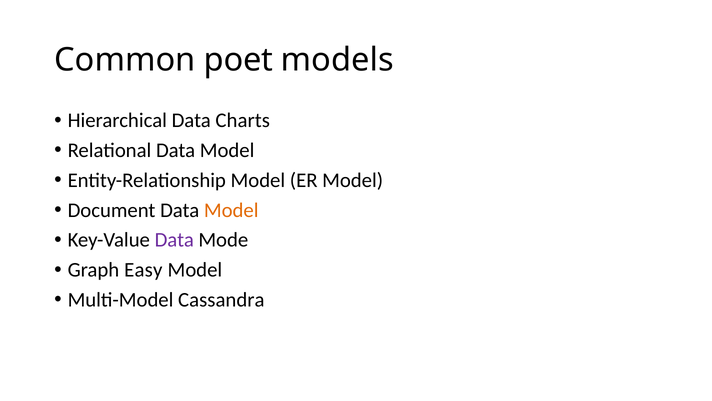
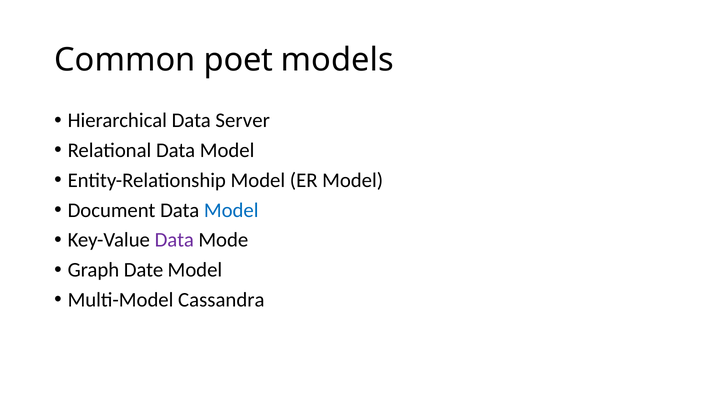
Charts: Charts -> Server
Model at (231, 210) colour: orange -> blue
Easy: Easy -> Date
